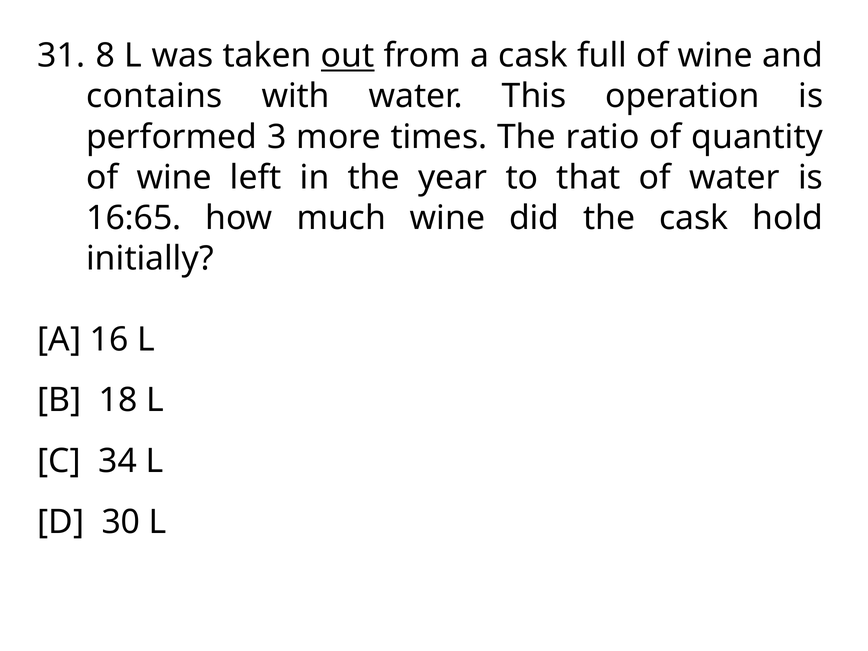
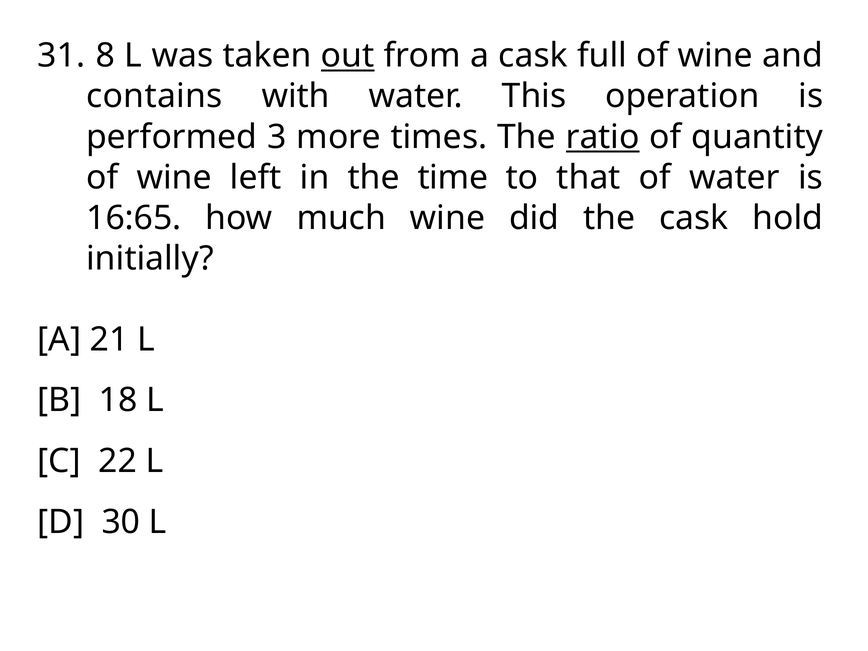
ratio underline: none -> present
year: year -> time
16: 16 -> 21
34: 34 -> 22
